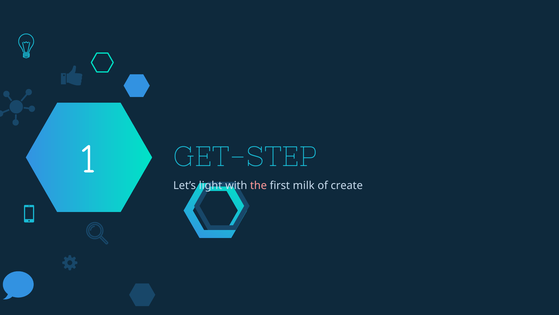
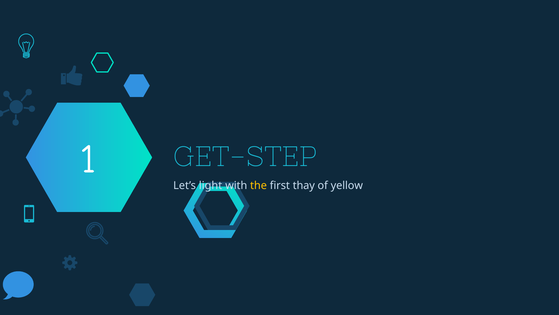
the colour: pink -> yellow
milk: milk -> thay
create: create -> yellow
